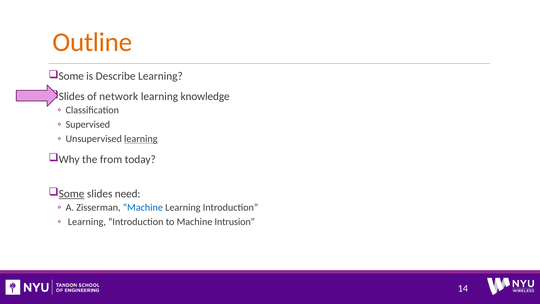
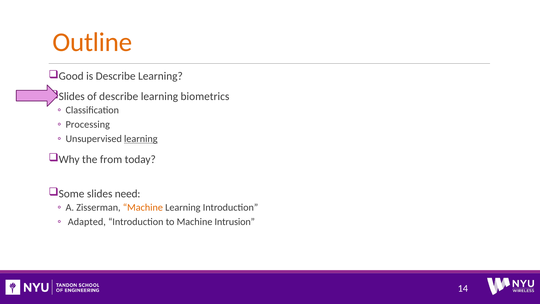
Some at (71, 76): Some -> Good
of network: network -> describe
knowledge: knowledge -> biometrics
Supervised: Supervised -> Processing
Some at (72, 194) underline: present -> none
Machine at (143, 207) colour: blue -> orange
Learning at (87, 222): Learning -> Adapted
